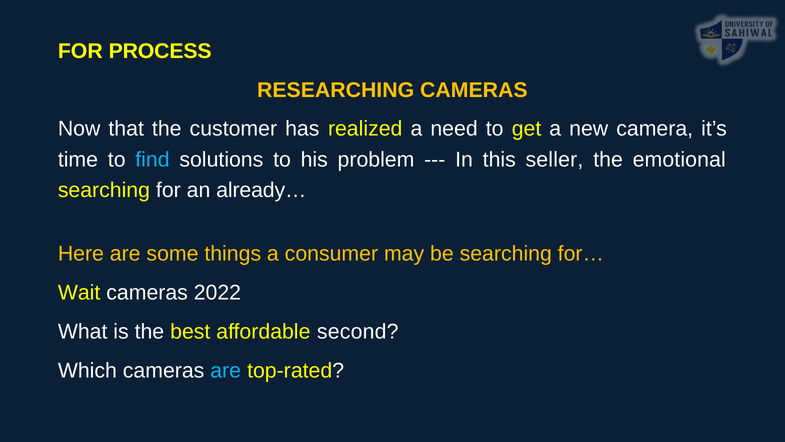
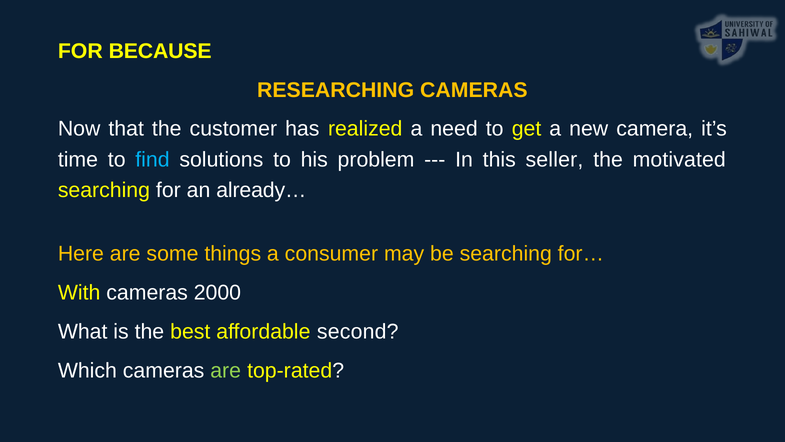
PROCESS: PROCESS -> BECAUSE
emotional: emotional -> motivated
Wait: Wait -> With
2022: 2022 -> 2000
are at (226, 370) colour: light blue -> light green
